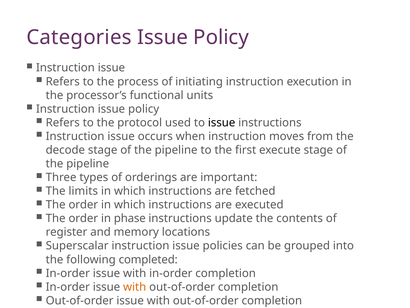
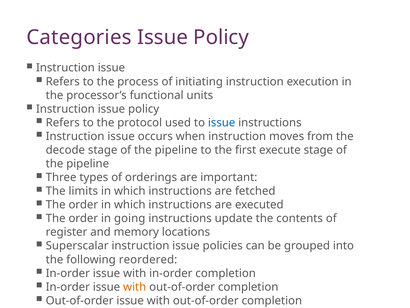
issue at (222, 122) colour: black -> blue
phase: phase -> going
completed: completed -> reordered
